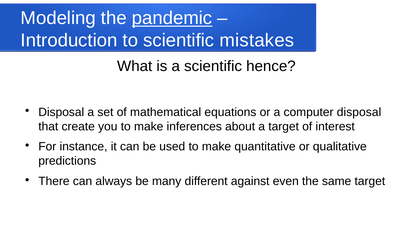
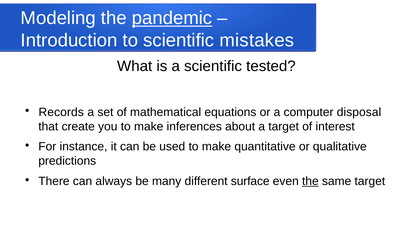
hence: hence -> tested
Disposal at (61, 112): Disposal -> Records
against: against -> surface
the at (310, 182) underline: none -> present
